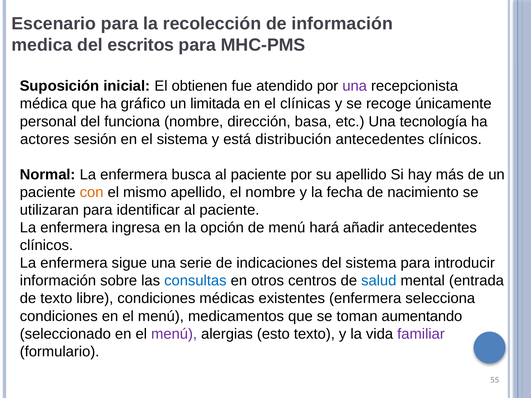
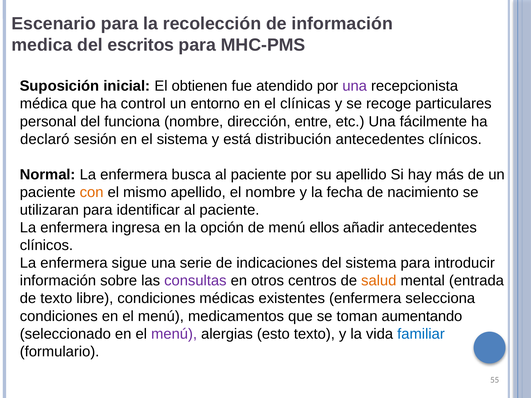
gráfico: gráfico -> control
limitada: limitada -> entorno
únicamente: únicamente -> particulares
basa: basa -> entre
tecnología: tecnología -> fácilmente
actores: actores -> declaró
hará: hará -> ellos
consultas colour: blue -> purple
salud colour: blue -> orange
familiar colour: purple -> blue
